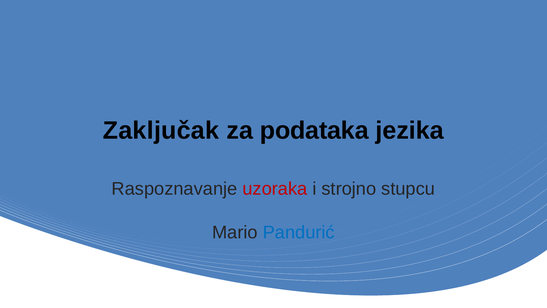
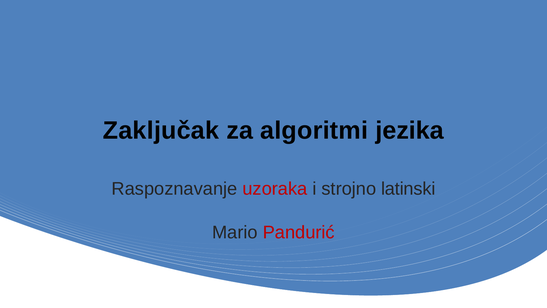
podataka: podataka -> algoritmi
stupcu: stupcu -> latinski
Pandurić colour: blue -> red
